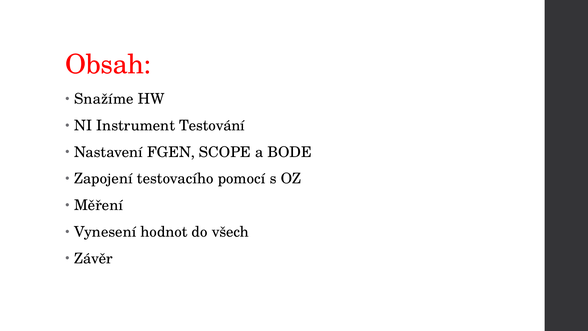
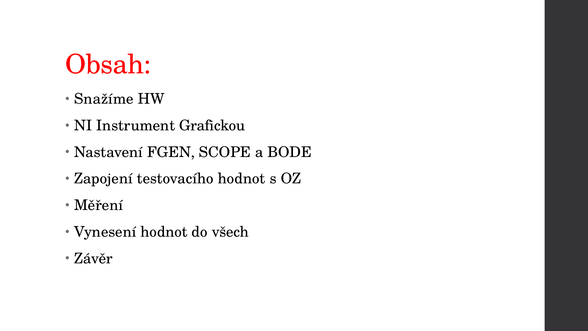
Testování: Testování -> Grafickou
testovacího pomocí: pomocí -> hodnot
